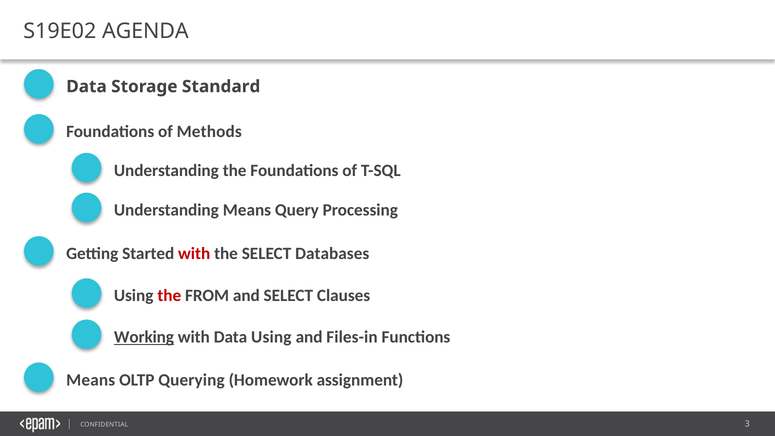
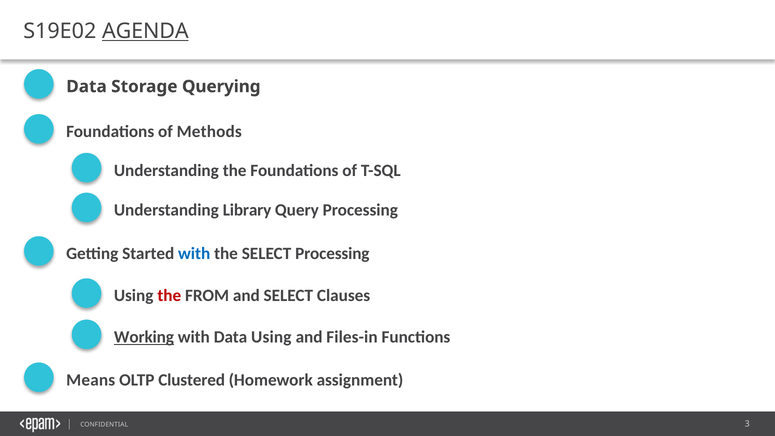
AGENDA underline: none -> present
Standard: Standard -> Querying
Understanding Means: Means -> Library
with at (194, 254) colour: red -> blue
SELECT Databases: Databases -> Processing
Querying: Querying -> Clustered
